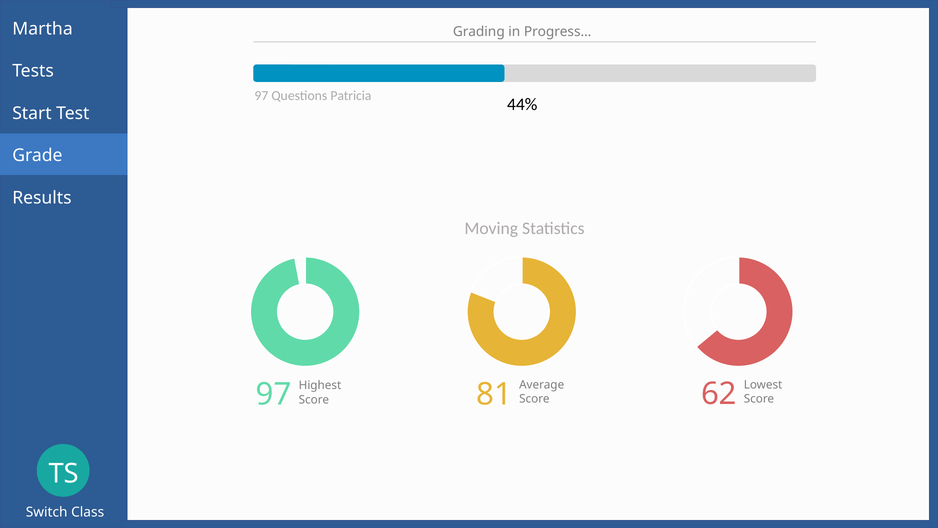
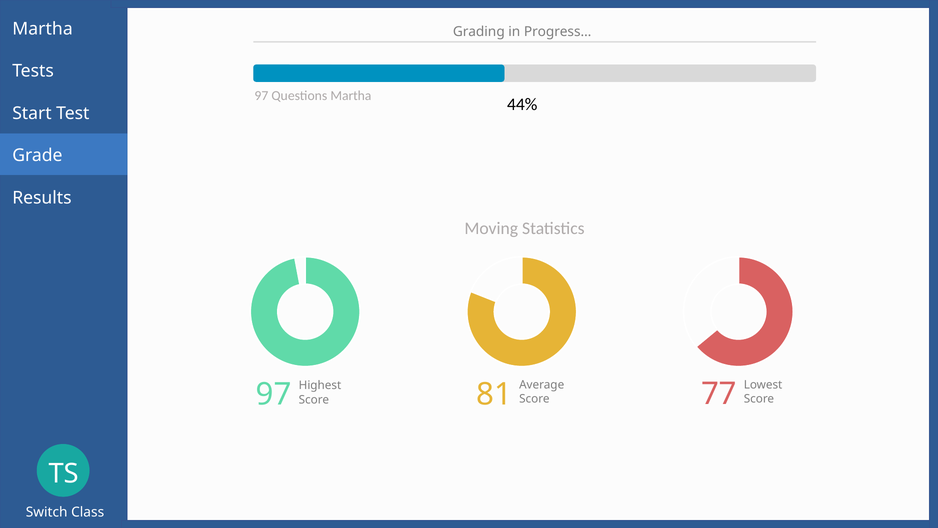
Questions Patricia: Patricia -> Martha
62: 62 -> 77
